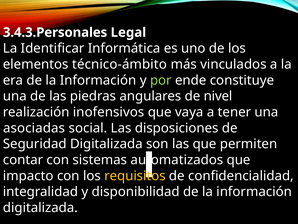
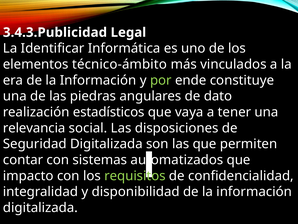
3.4.3.Personales: 3.4.3.Personales -> 3.4.3.Publicidad
nivel: nivel -> dato
inofensivos: inofensivos -> estadísticos
asociadas: asociadas -> relevancia
requisitos colour: yellow -> light green
